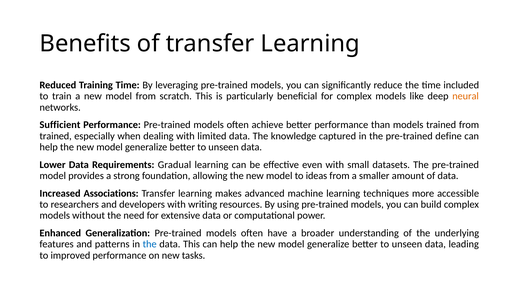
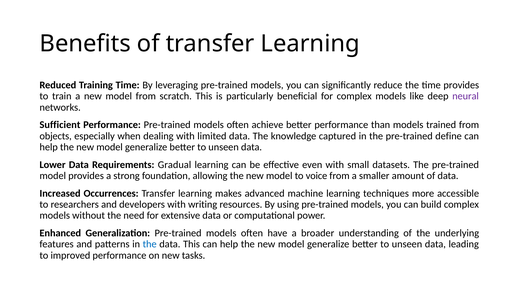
time included: included -> provides
neural colour: orange -> purple
trained at (56, 136): trained -> objects
ideas: ideas -> voice
Associations: Associations -> Occurrences
